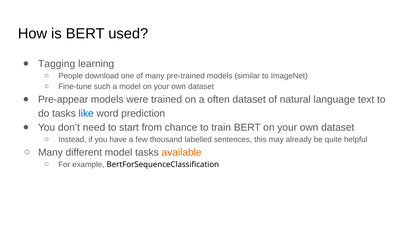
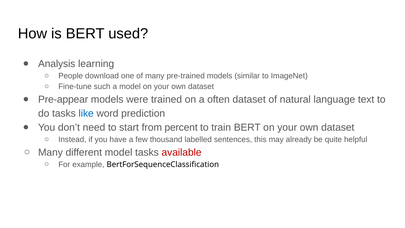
Tagging: Tagging -> Analysis
chance: chance -> percent
available colour: orange -> red
